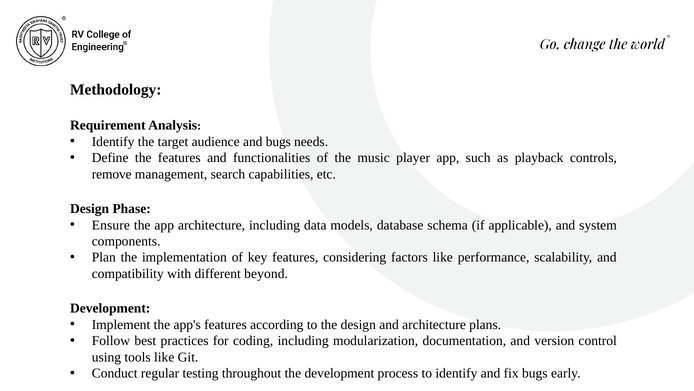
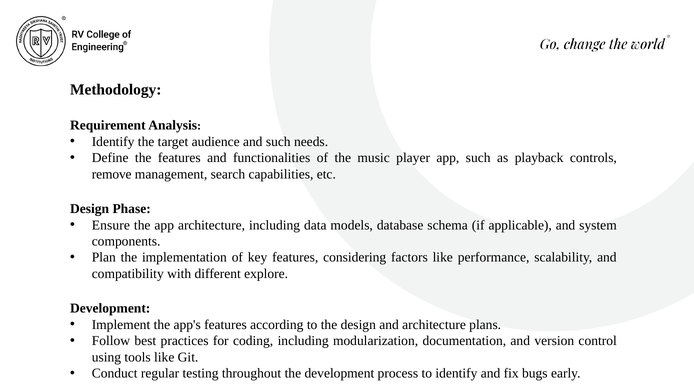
and bugs: bugs -> such
beyond: beyond -> explore
